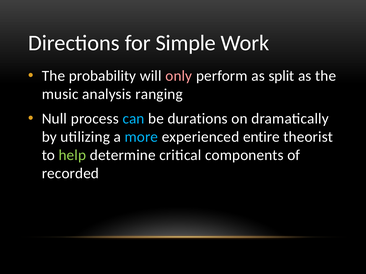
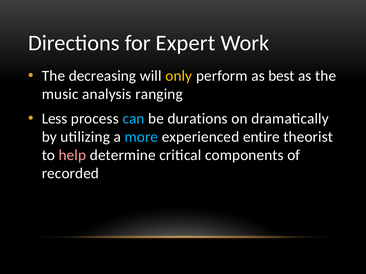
Simple: Simple -> Expert
probability: probability -> decreasing
only colour: pink -> yellow
split: split -> best
Null: Null -> Less
help colour: light green -> pink
